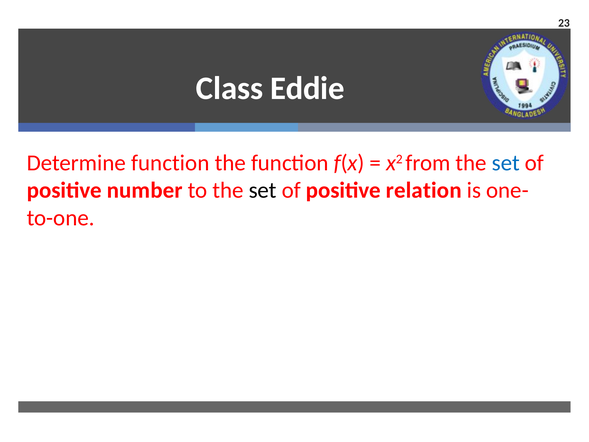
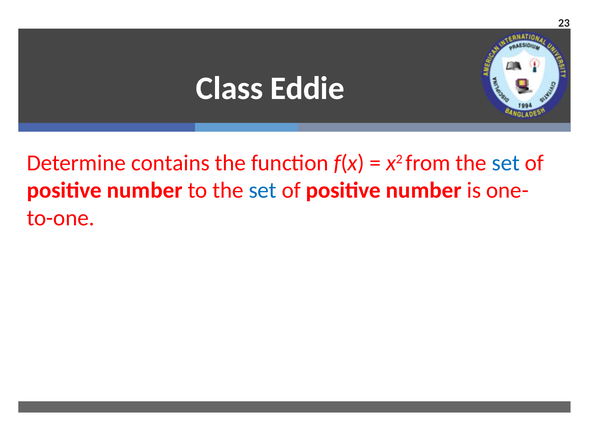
Determine function: function -> contains
set at (263, 190) colour: black -> blue
relation at (424, 190): relation -> number
